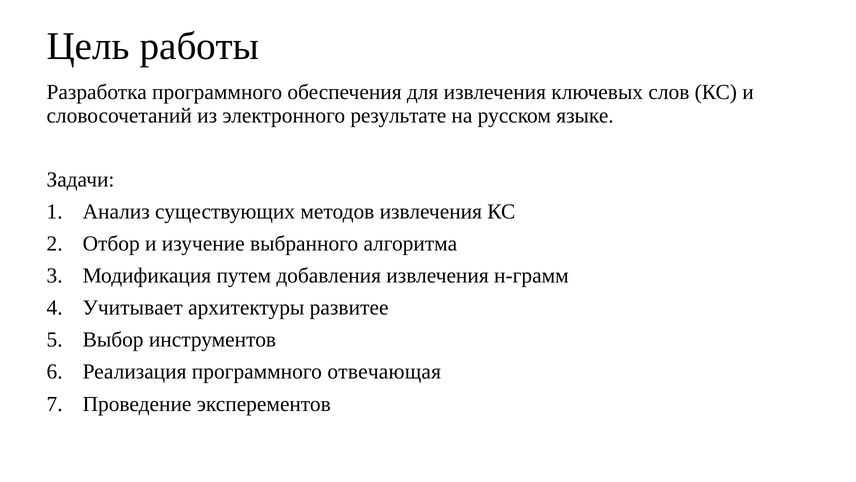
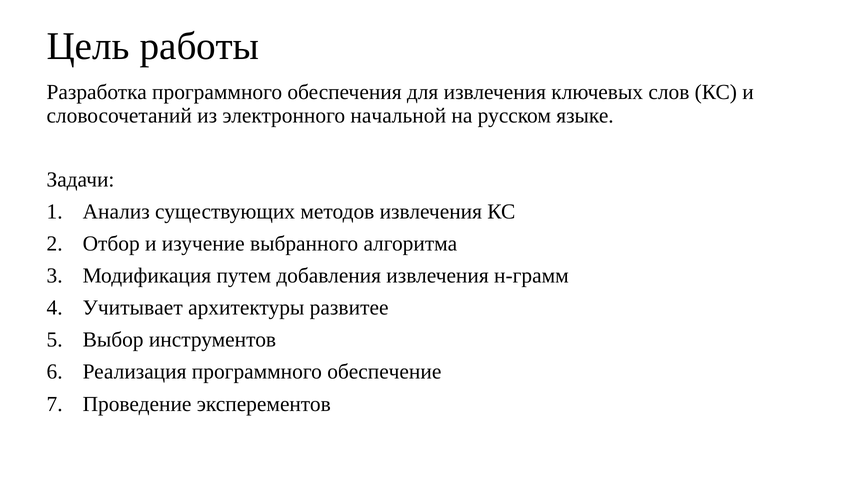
результате: результате -> начальной
отвечающая: отвечающая -> обеспечение
